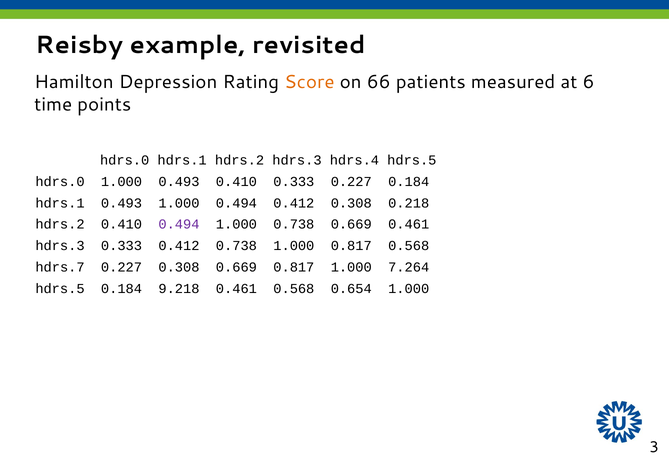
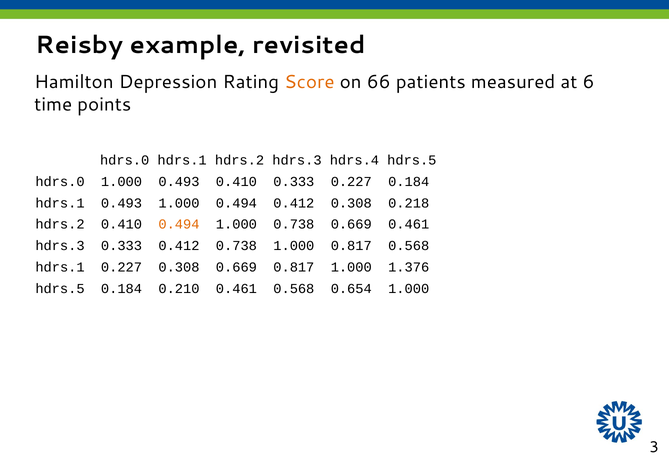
0.494 at (179, 225) colour: purple -> orange
hdrs.7 at (60, 267): hdrs.7 -> hdrs.1
7.264: 7.264 -> 1.376
9.218: 9.218 -> 0.210
